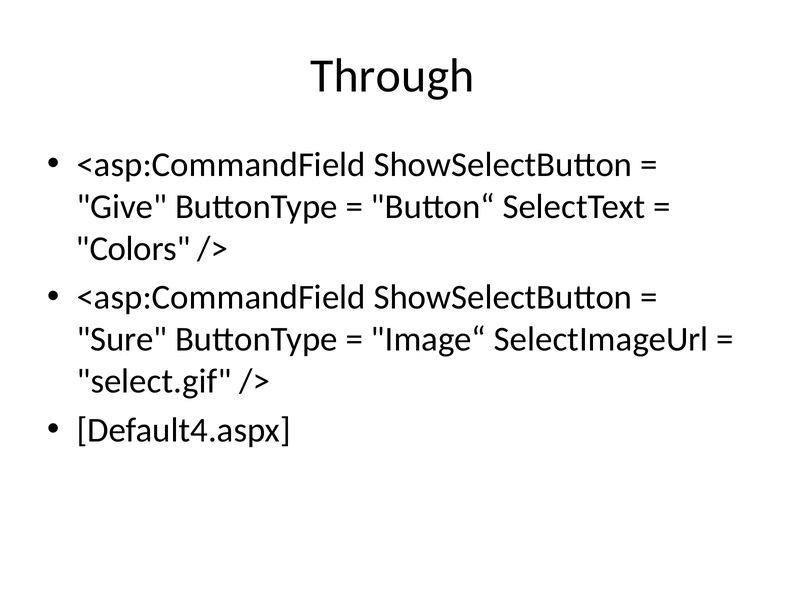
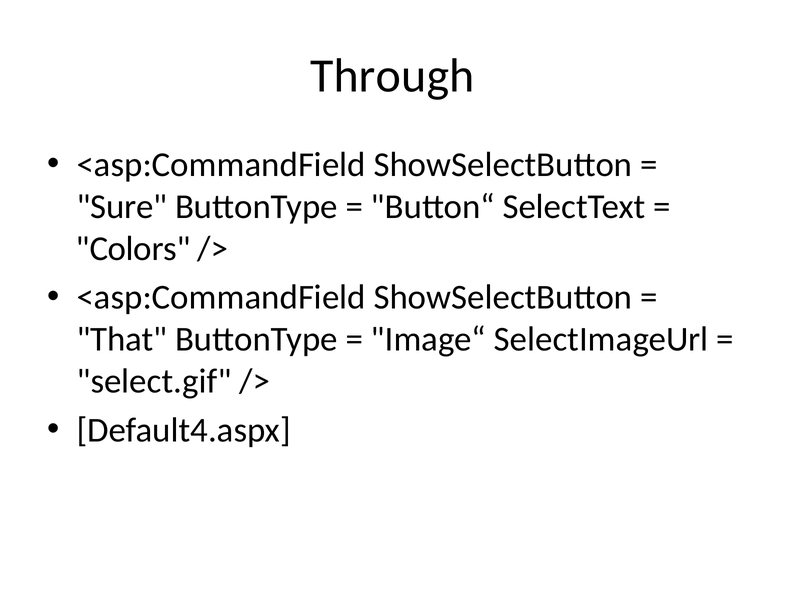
Give: Give -> Sure
Sure: Sure -> That
